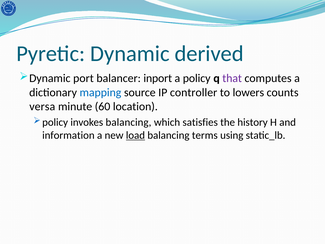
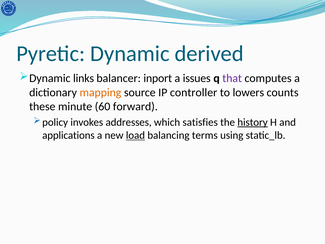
port: port -> links
policy: policy -> issues
mapping colour: blue -> orange
versa: versa -> these
location: location -> forward
invokes balancing: balancing -> addresses
history underline: none -> present
information: information -> applications
